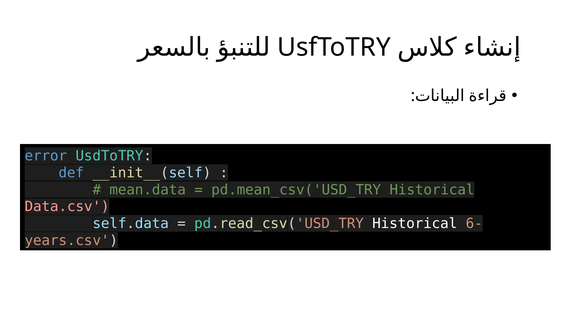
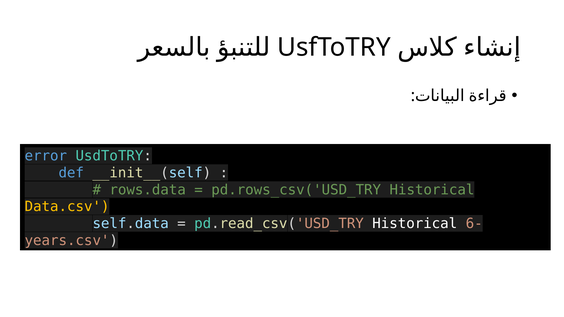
mean.data: mean.data -> rows.data
pd.mean_csv('USD_TRY: pd.mean_csv('USD_TRY -> pd.rows_csv('USD_TRY
Data.csv colour: pink -> yellow
